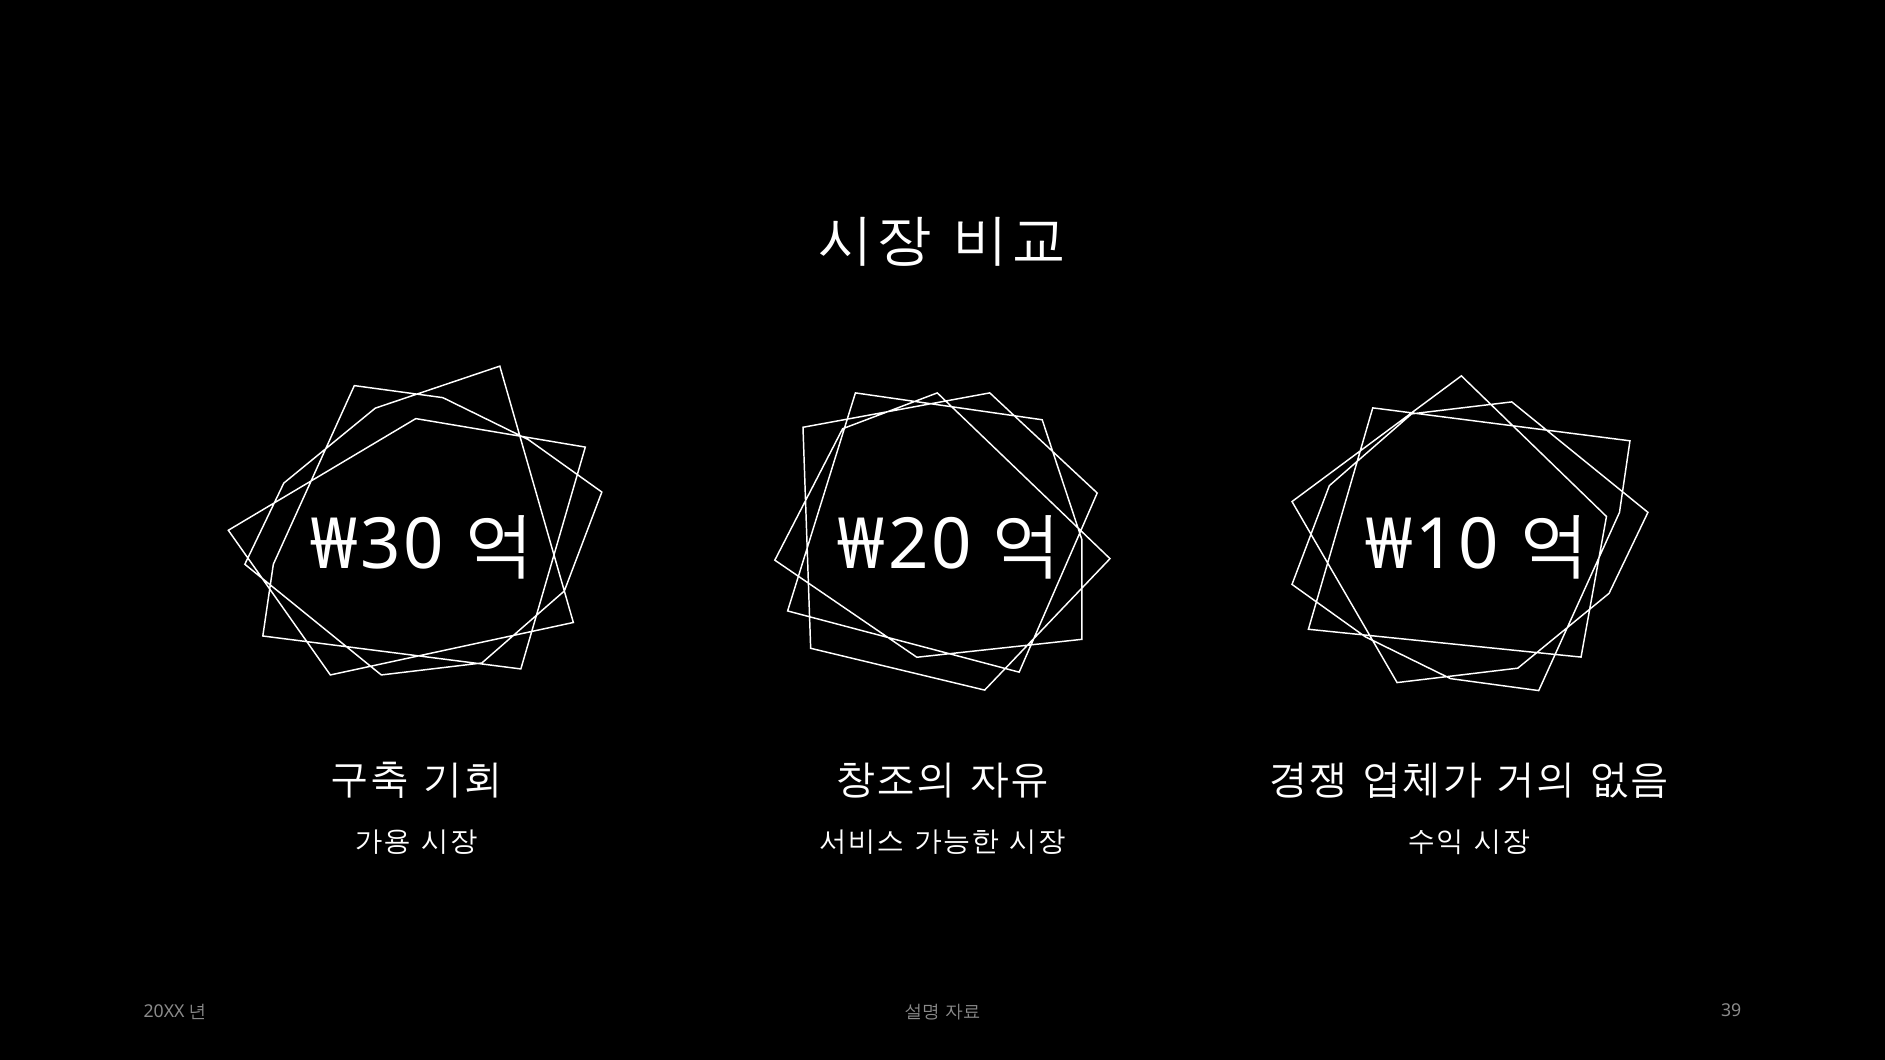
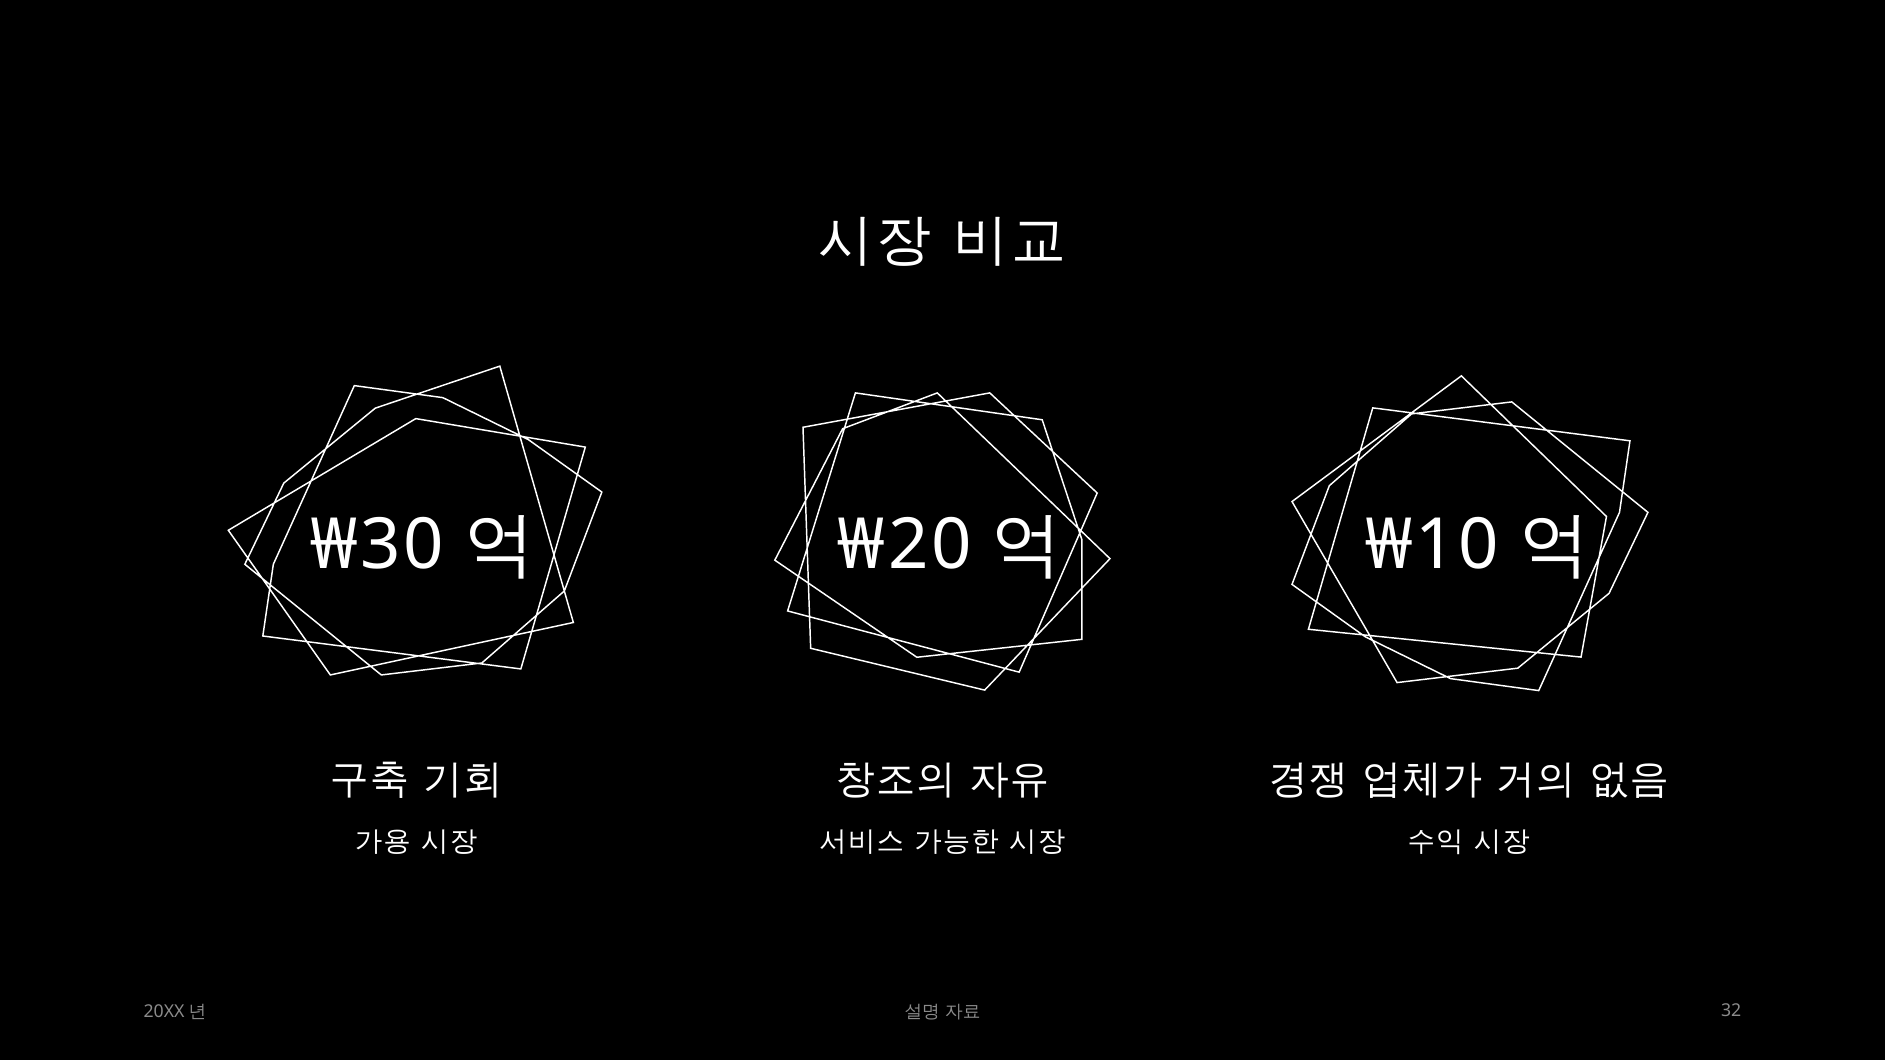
39: 39 -> 32
